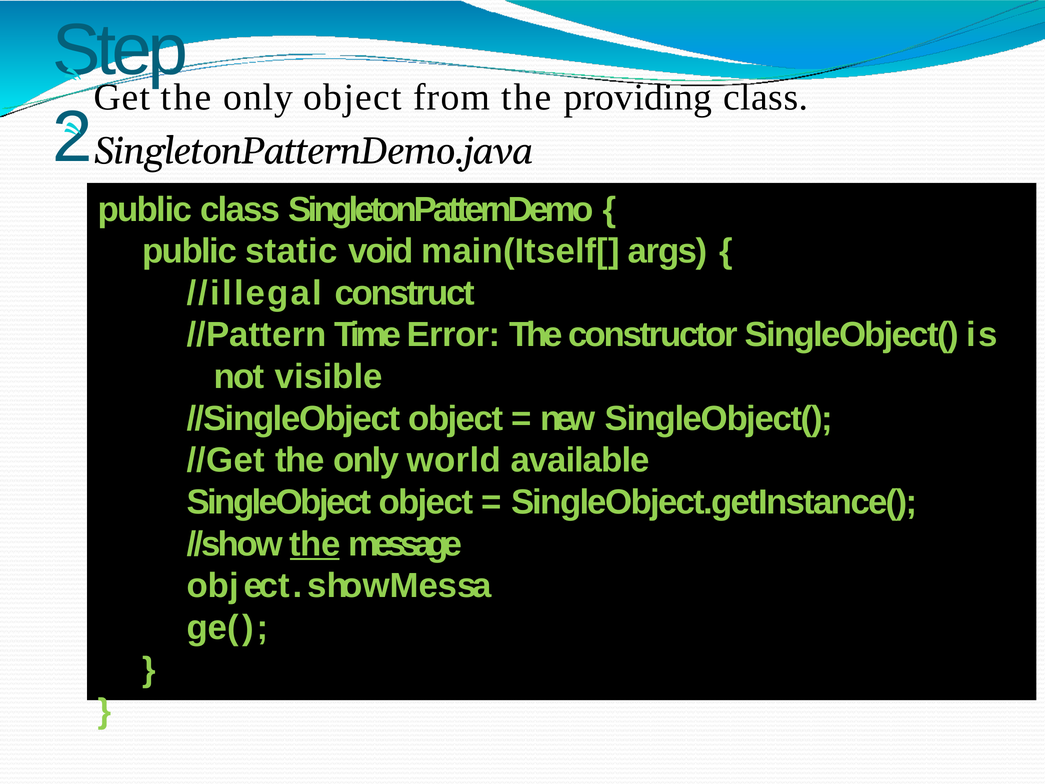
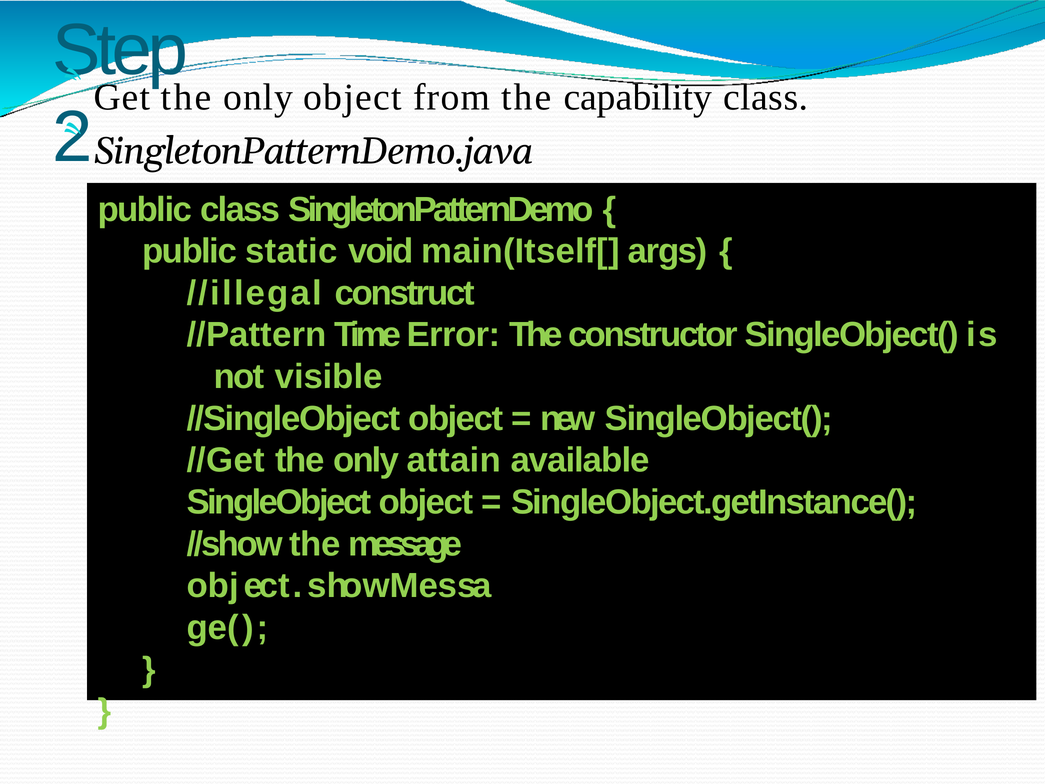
providing: providing -> capability
world: world -> attain
the at (315, 544) underline: present -> none
